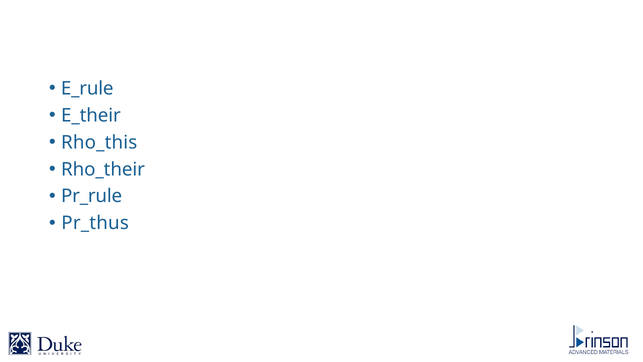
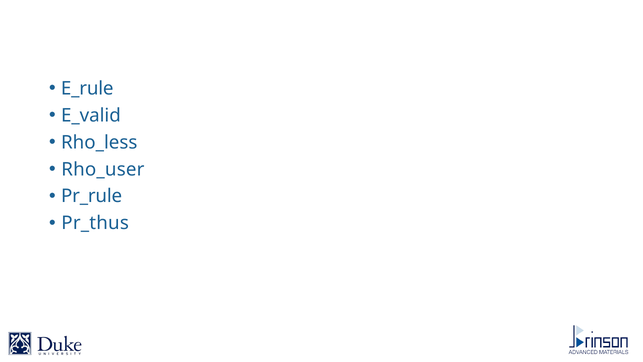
E_their: E_their -> E_valid
Rho_this: Rho_this -> Rho_less
Rho_their: Rho_their -> Rho_user
